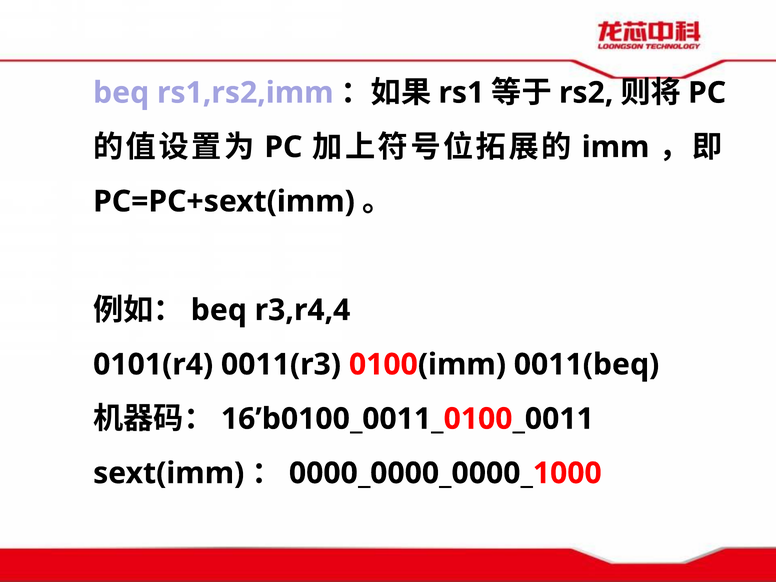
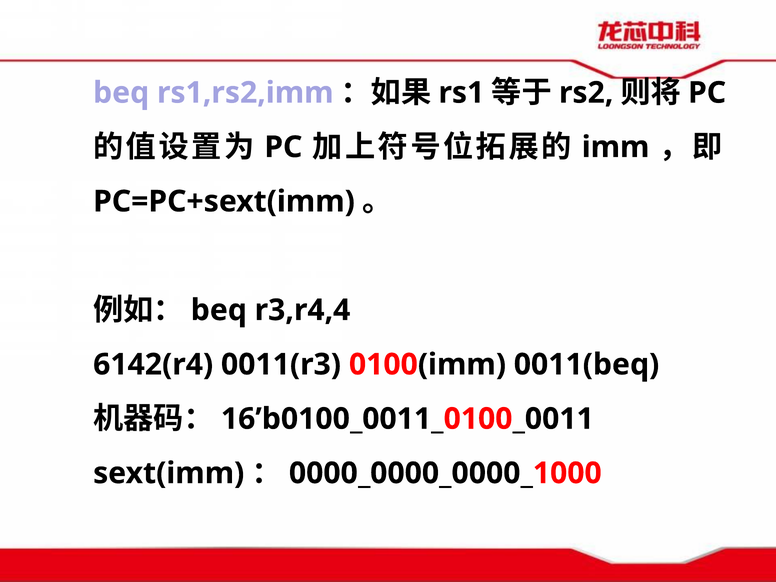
0101(r4: 0101(r4 -> 6142(r4
